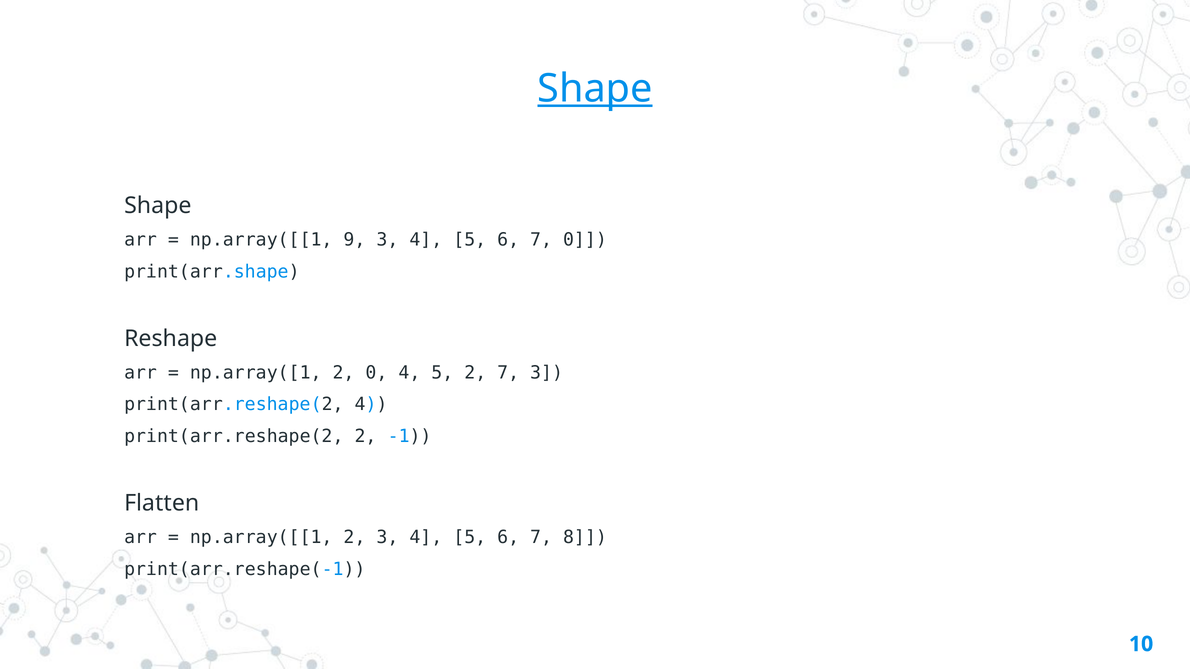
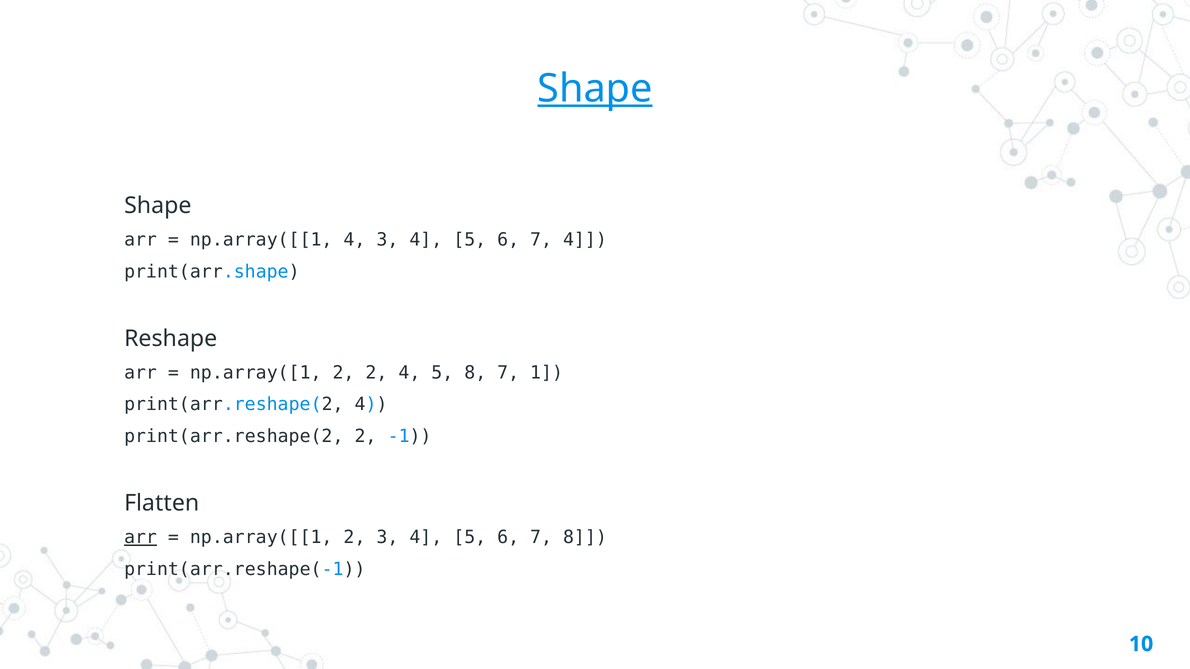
np.array([[1 9: 9 -> 4
7 0: 0 -> 4
2 0: 0 -> 2
5 2: 2 -> 8
7 3: 3 -> 1
arr at (141, 538) underline: none -> present
